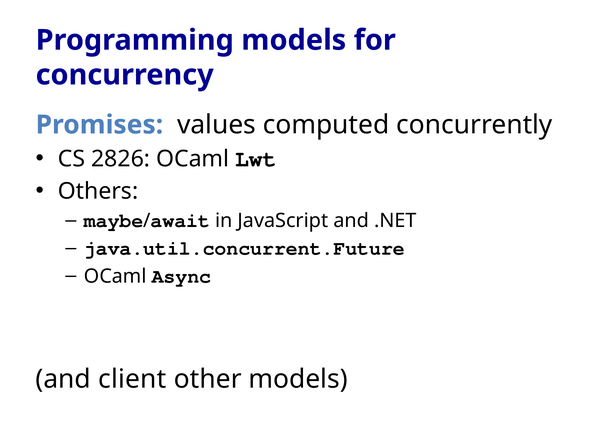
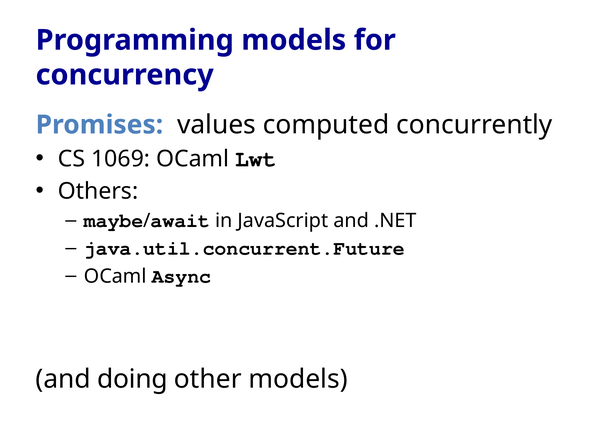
2826: 2826 -> 1069
client: client -> doing
